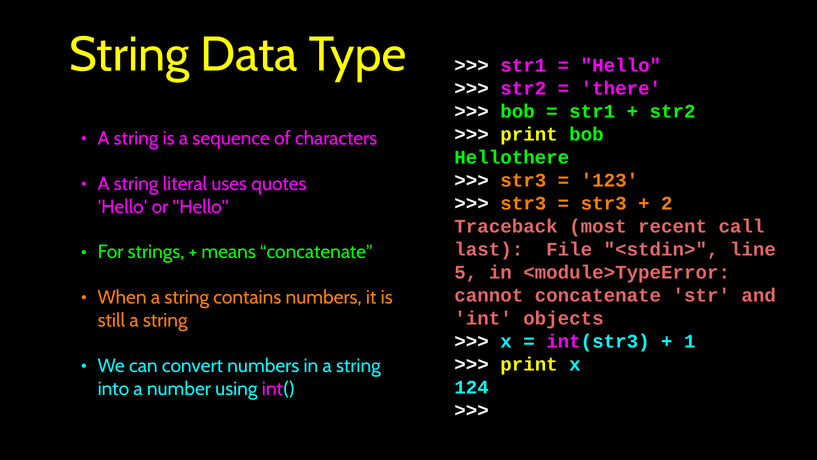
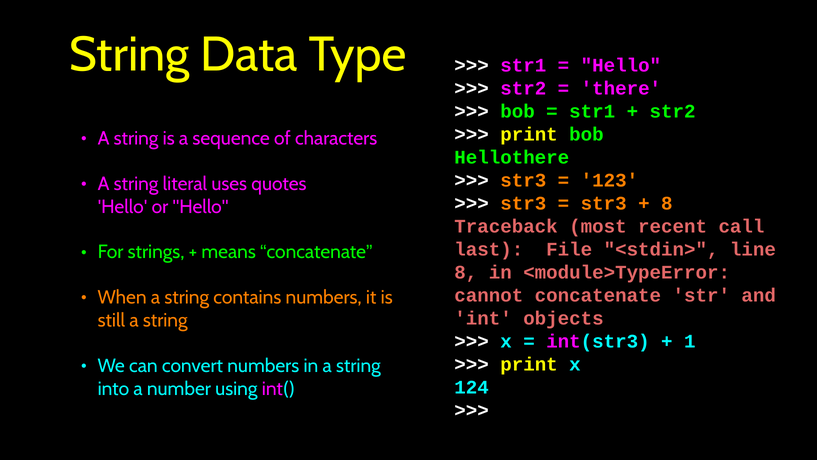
2 at (667, 203): 2 -> 8
5 at (466, 272): 5 -> 8
